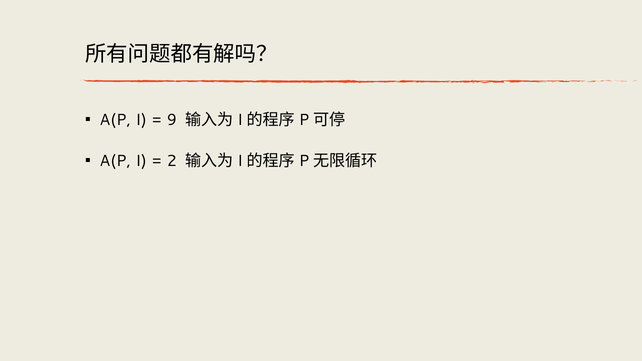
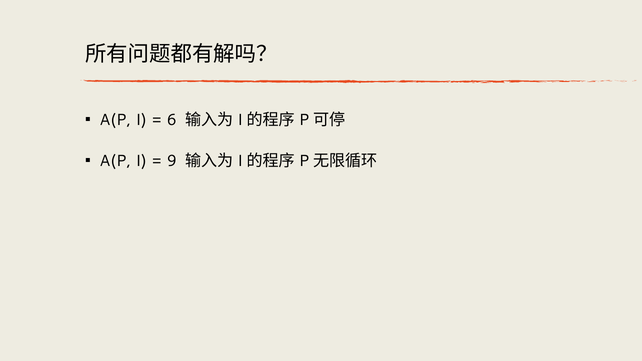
9: 9 -> 6
2: 2 -> 9
